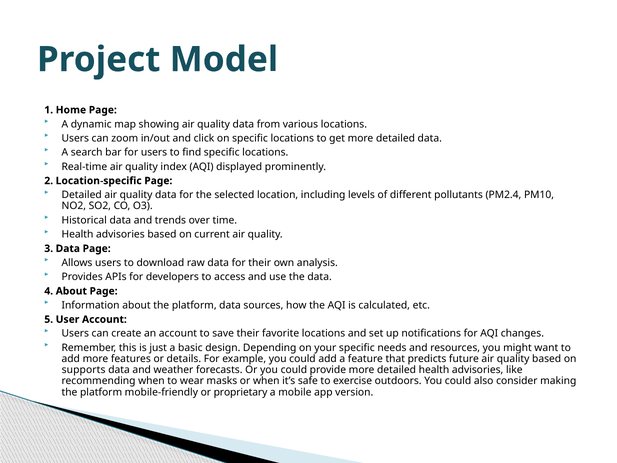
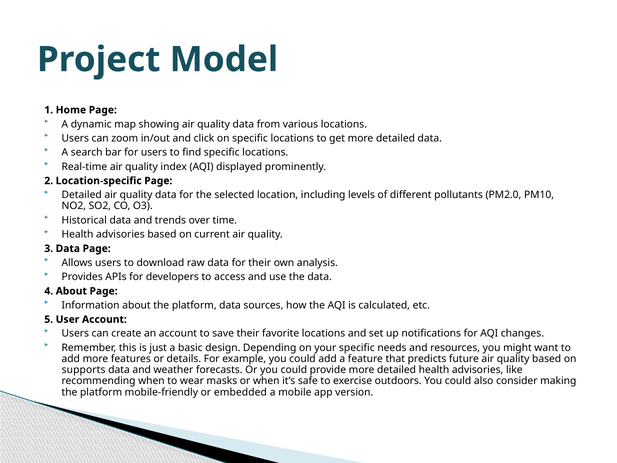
PM2.4: PM2.4 -> PM2.0
proprietary: proprietary -> embedded
